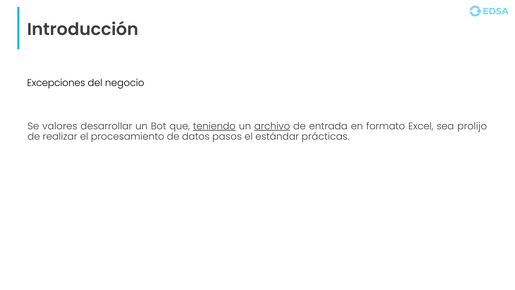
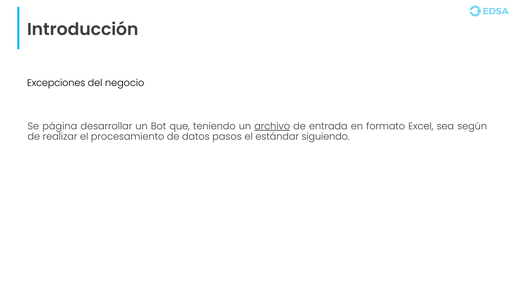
valores: valores -> página
teniendo underline: present -> none
prolijo: prolijo -> según
prácticas: prácticas -> siguiendo
